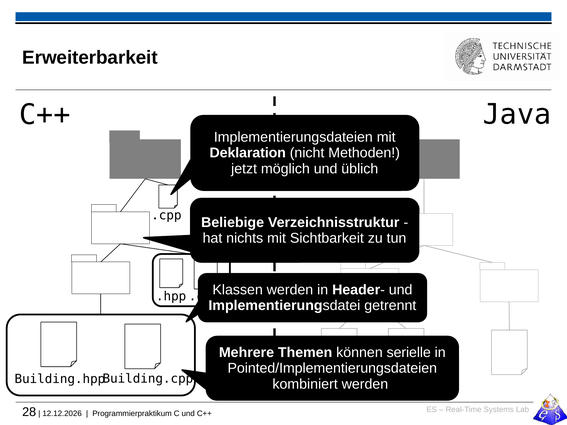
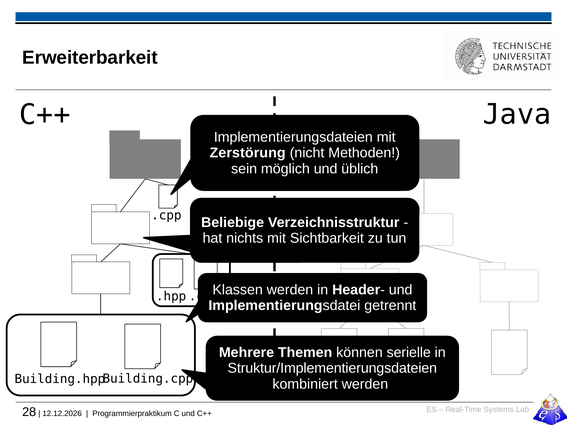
Deklaration: Deklaration -> Zerstörung
jetzt: jetzt -> sein
Pointed/Implementierungsdateien: Pointed/Implementierungsdateien -> Struktur/Implementierungsdateien
